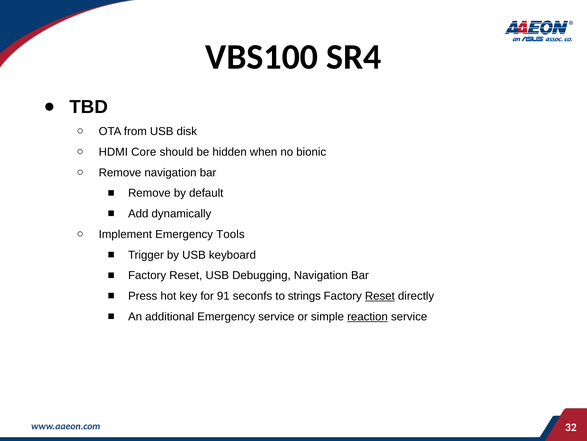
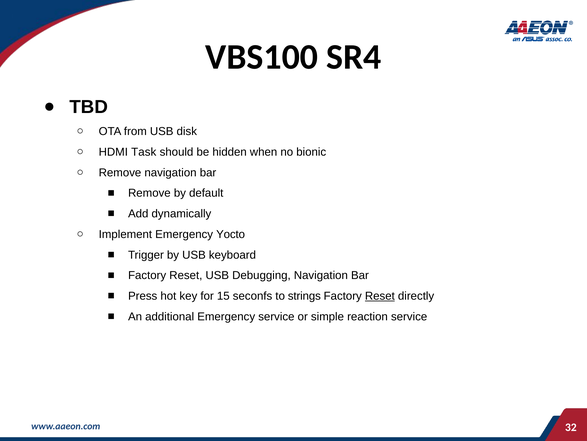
Core: Core -> Task
Tools: Tools -> Yocto
91: 91 -> 15
reaction underline: present -> none
